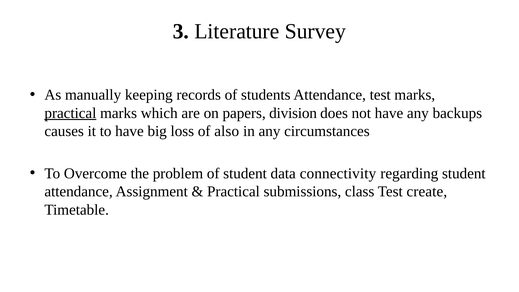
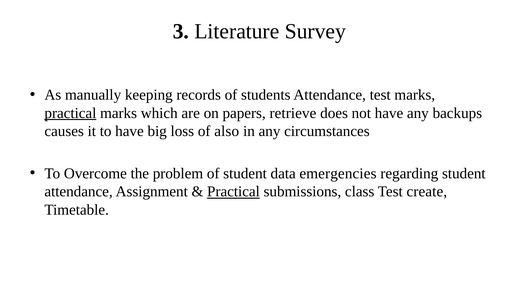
division: division -> retrieve
connectivity: connectivity -> emergencies
Practical at (233, 192) underline: none -> present
